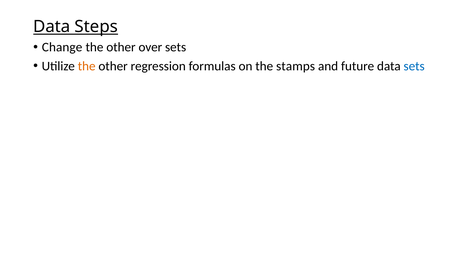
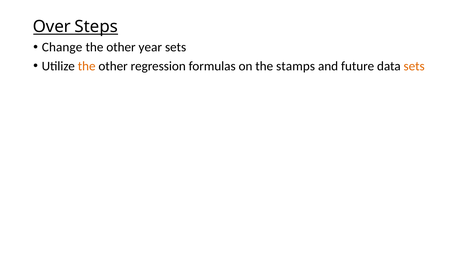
Data at (52, 27): Data -> Over
over: over -> year
sets at (414, 66) colour: blue -> orange
